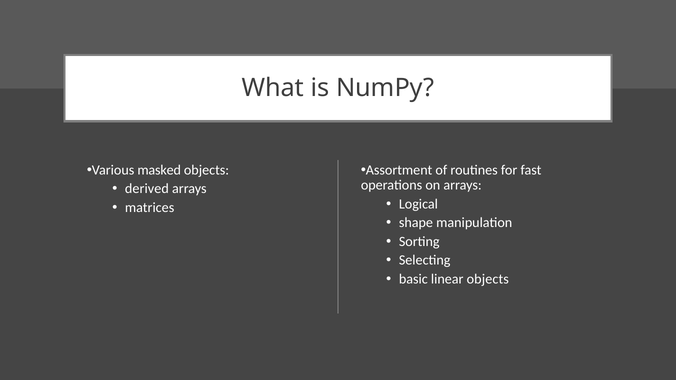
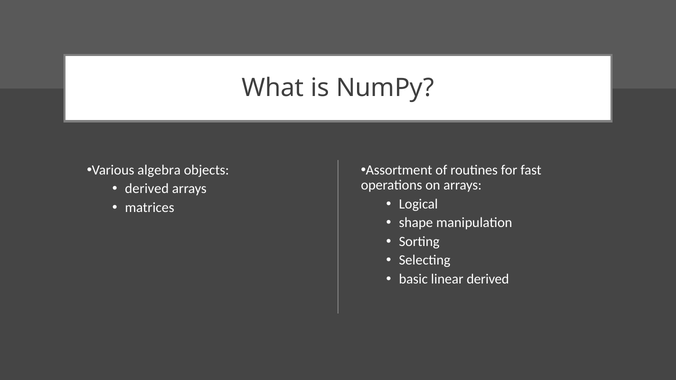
masked: masked -> algebra
linear objects: objects -> derived
